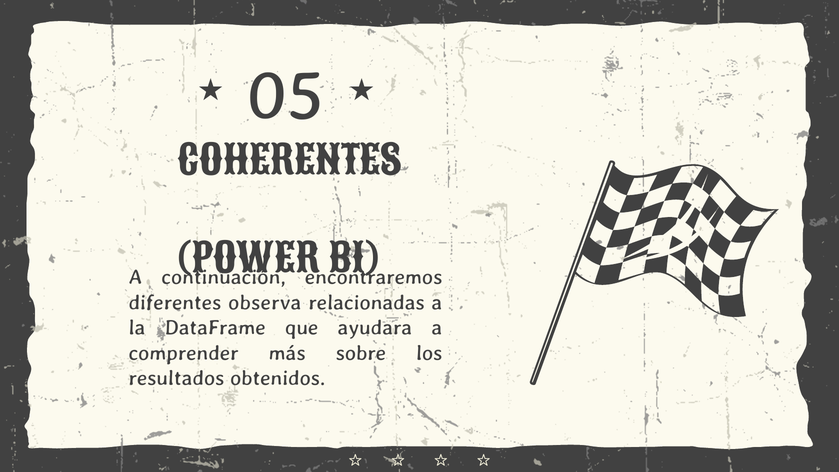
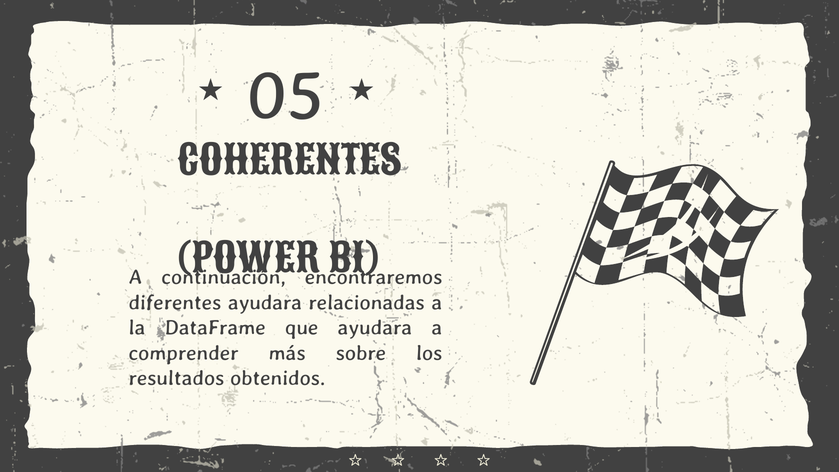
diferentes observa: observa -> ayudara
